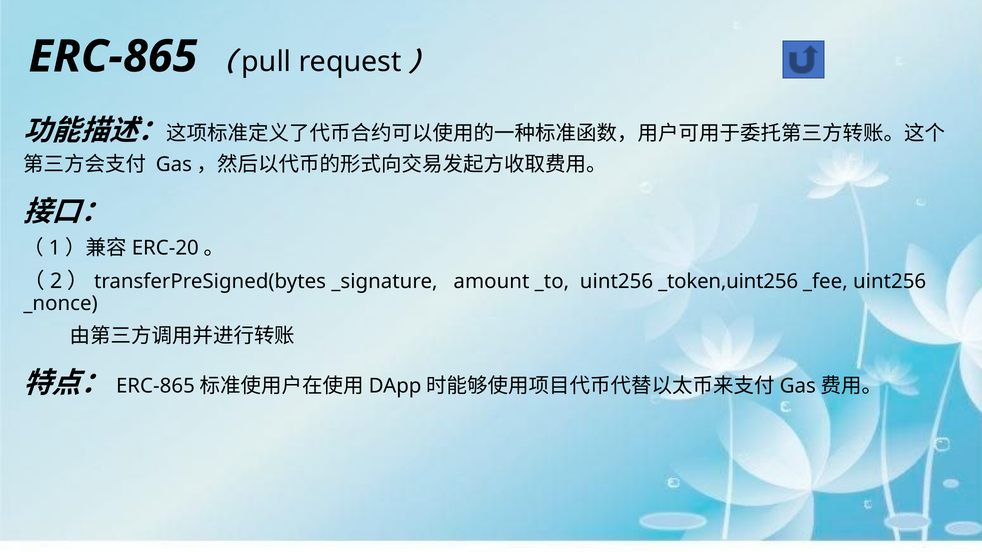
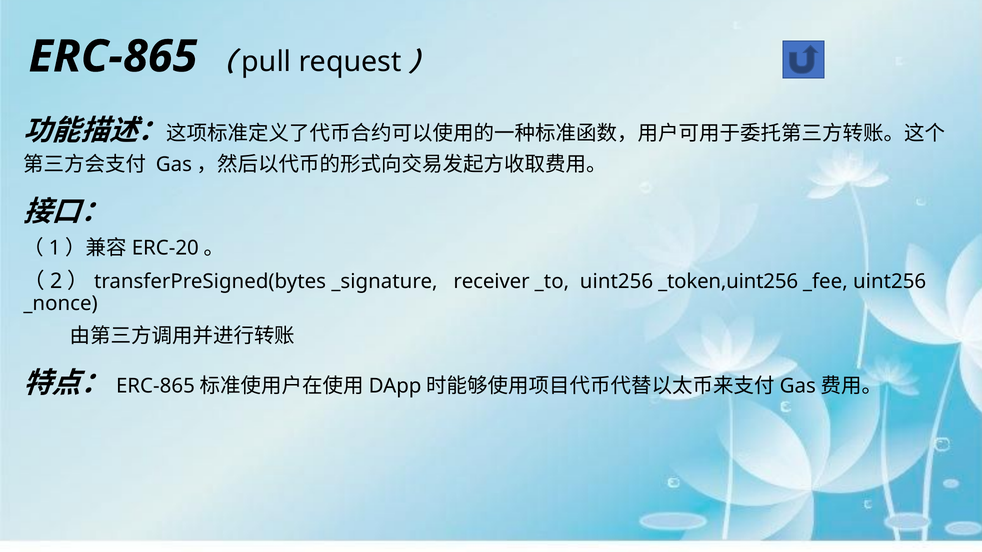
amount: amount -> receiver
